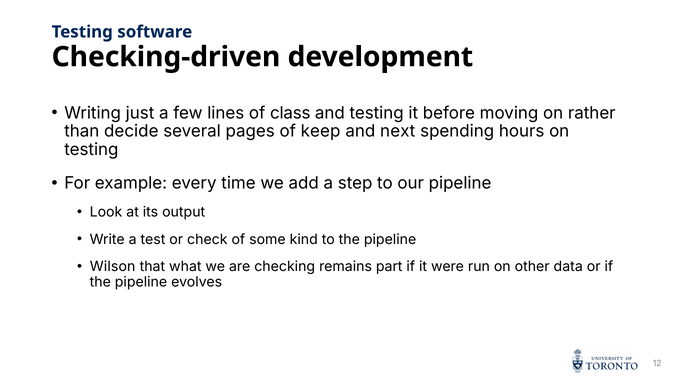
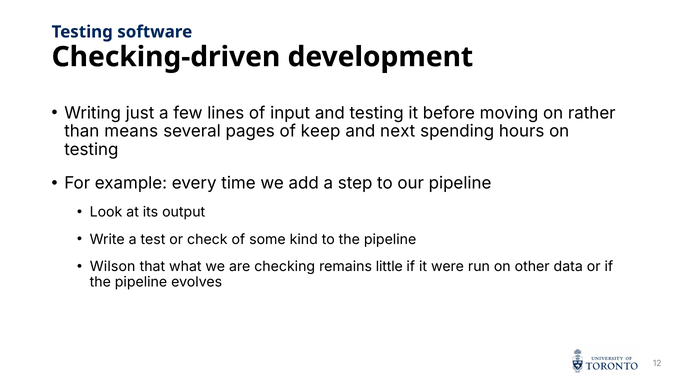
class: class -> input
decide: decide -> means
part: part -> little
